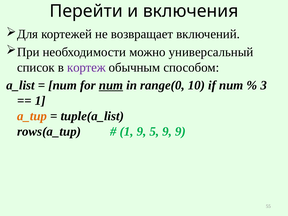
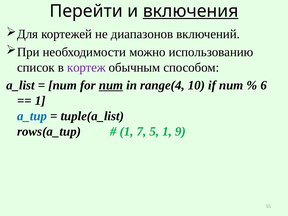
включения underline: none -> present
возвращает: возвращает -> диапазонов
универсальный: универсальный -> использованию
range(0: range(0 -> range(4
3: 3 -> 6
a_tup colour: orange -> blue
1 9: 9 -> 7
5 9: 9 -> 1
